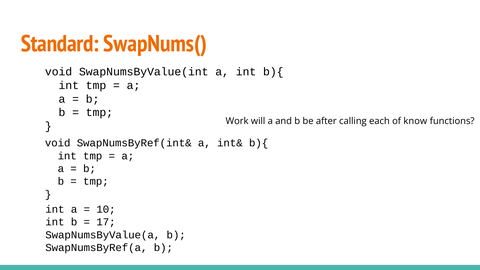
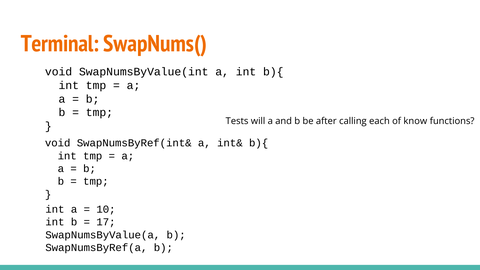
Standard: Standard -> Terminal
Work: Work -> Tests
